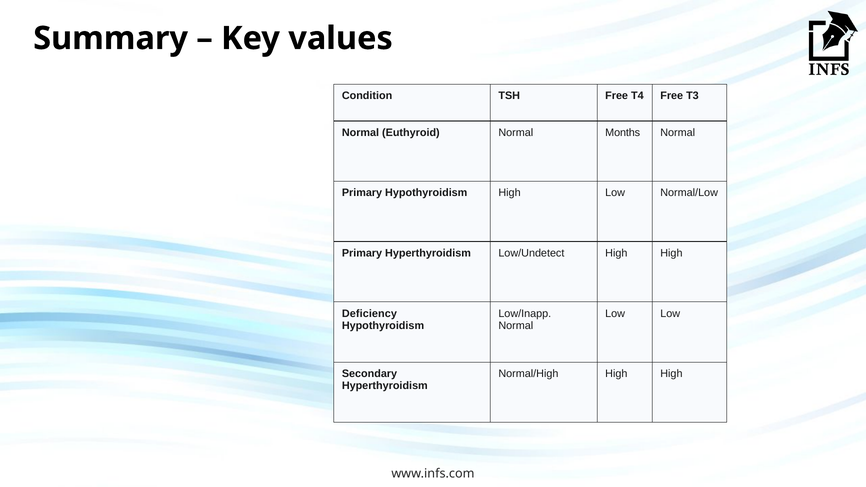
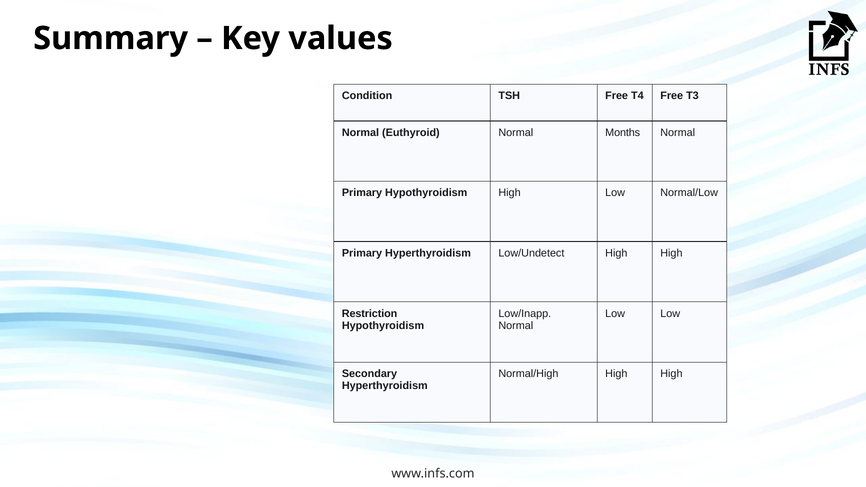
Deficiency: Deficiency -> Restriction
